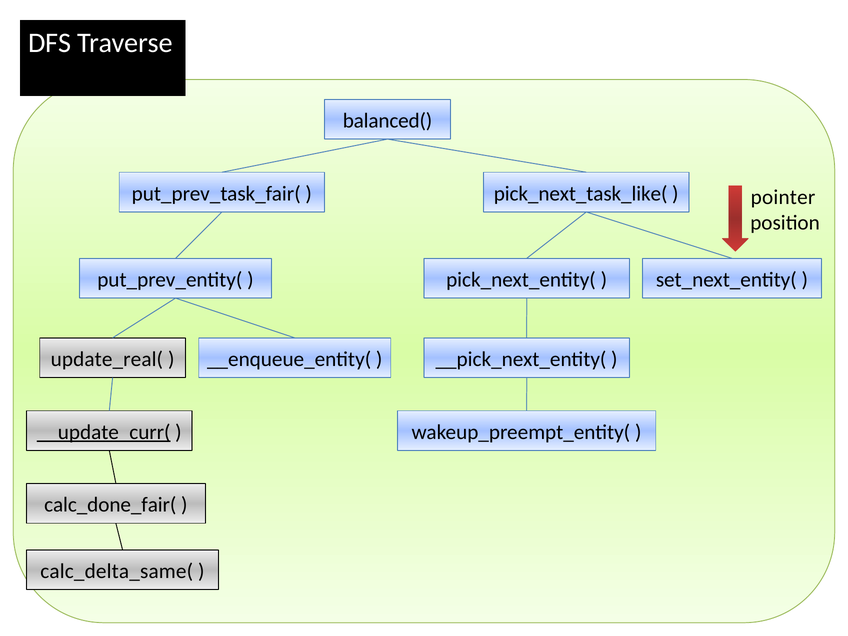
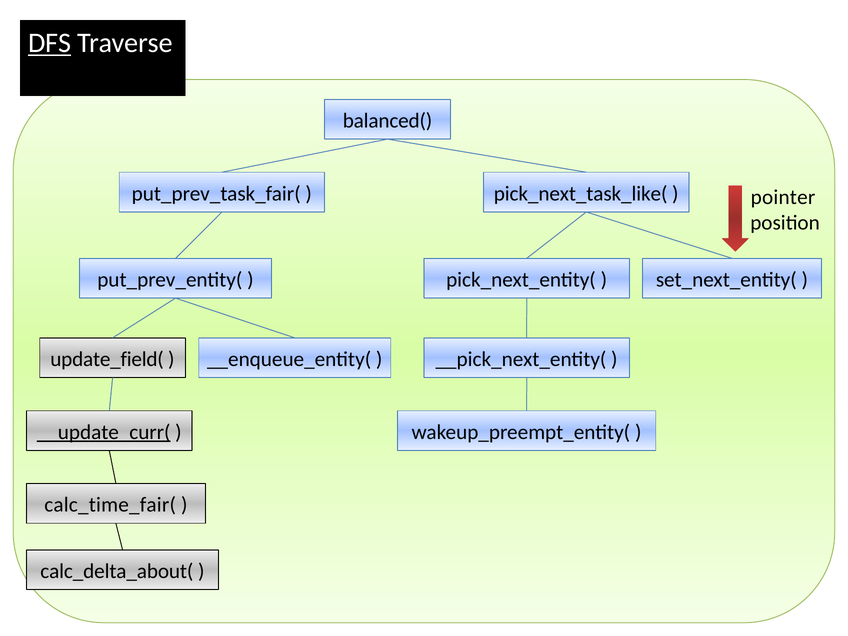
DFS underline: none -> present
update_real(: update_real( -> update_field(
calc_done_fair(: calc_done_fair( -> calc_time_fair(
calc_delta_same(: calc_delta_same( -> calc_delta_about(
